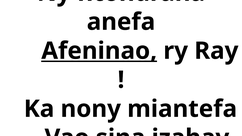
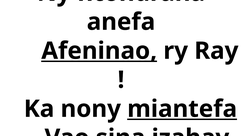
miantefa underline: none -> present
